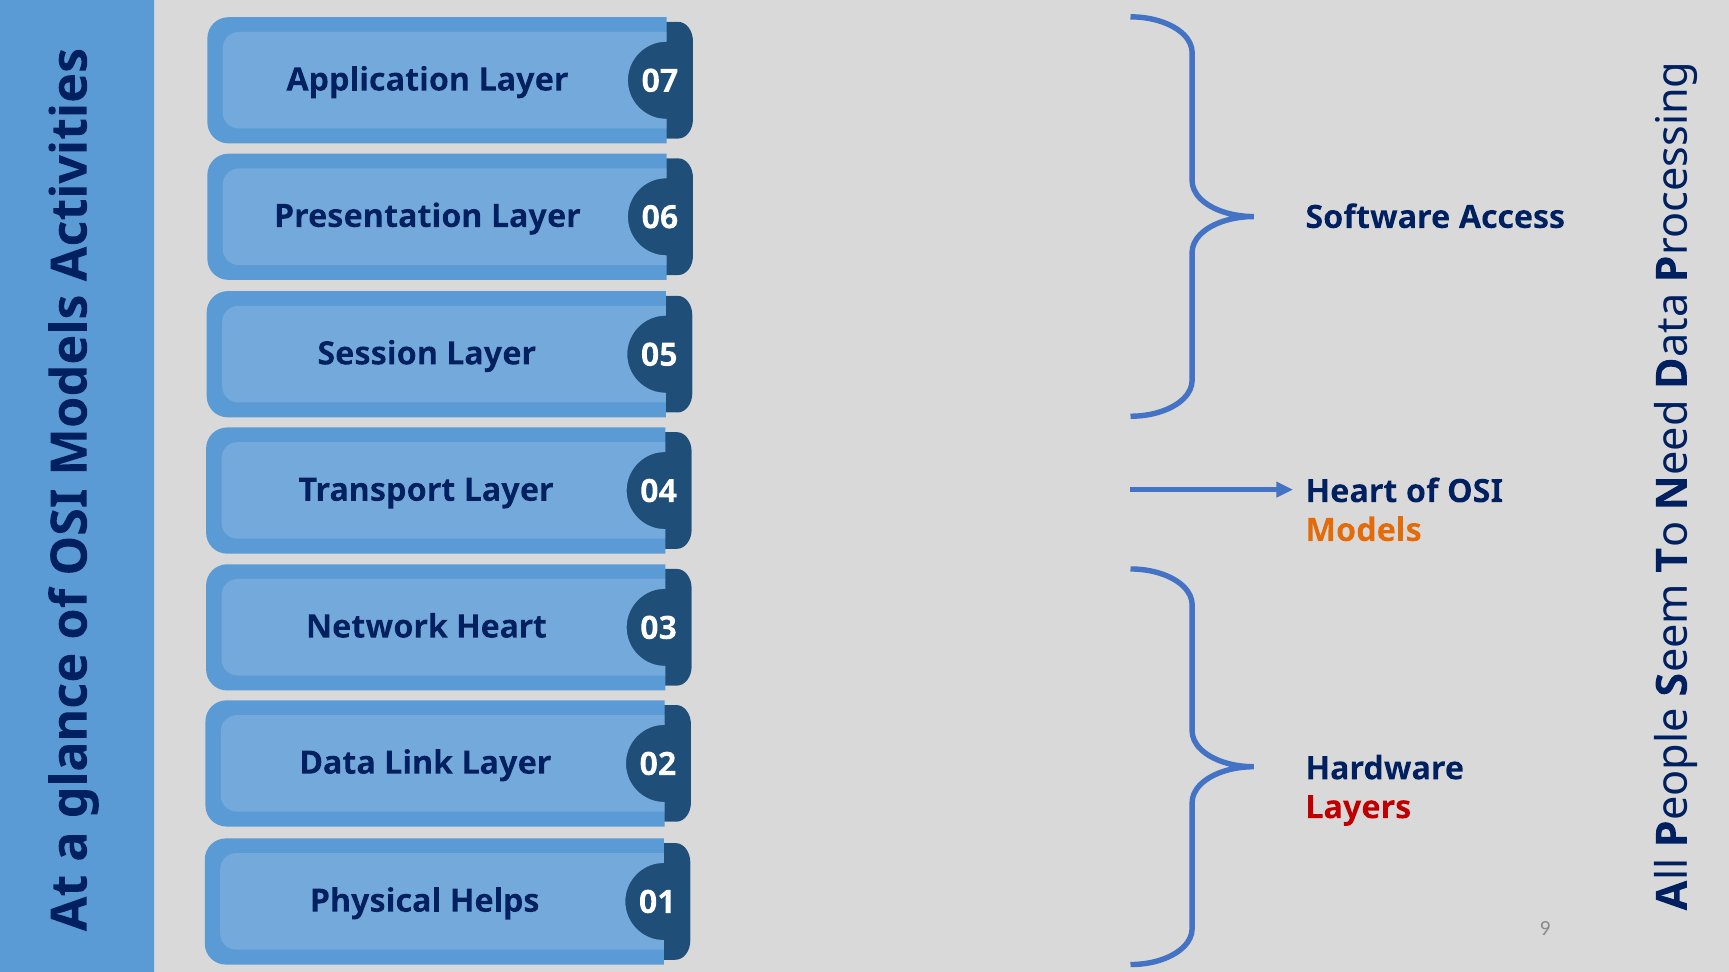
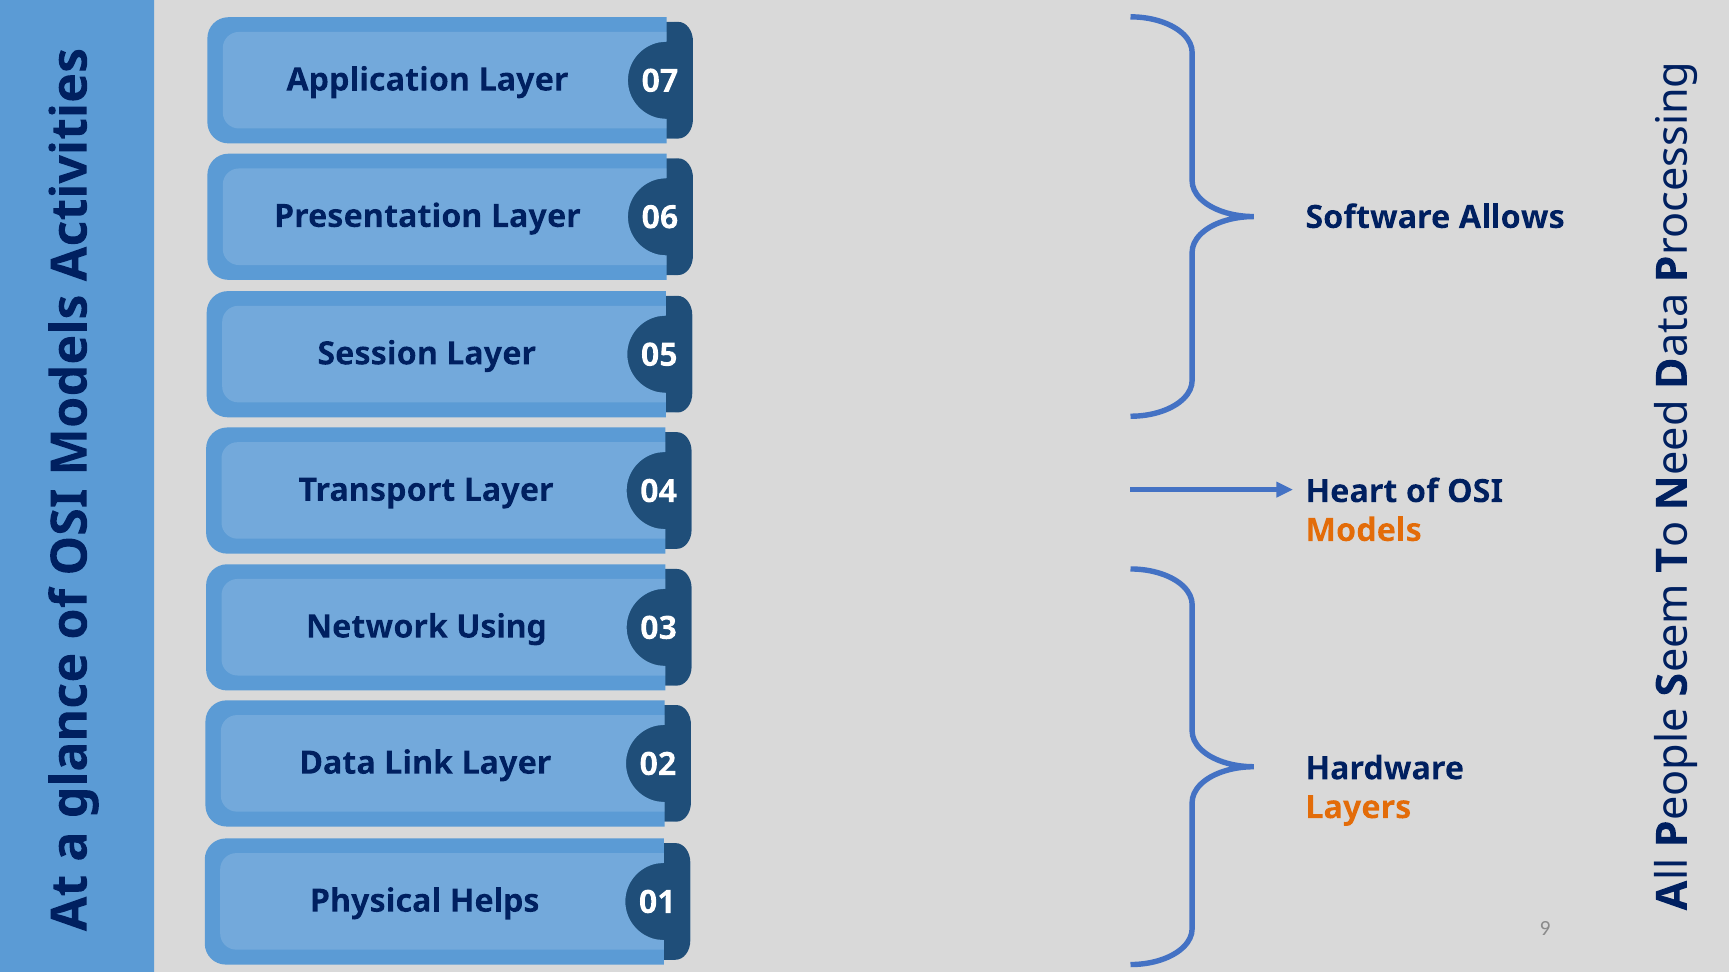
Software Access: Access -> Allows
Heart at (501, 627): Heart -> Using
Layers colour: red -> orange
